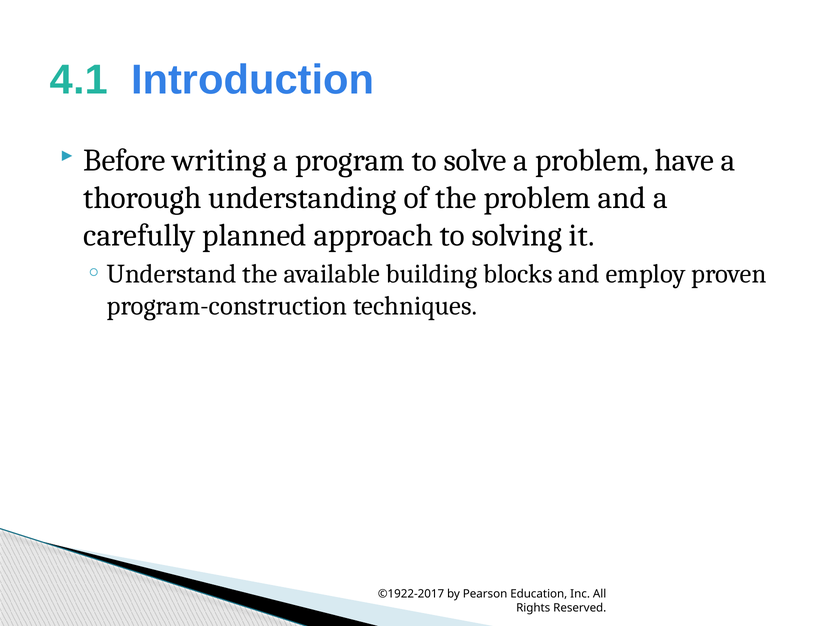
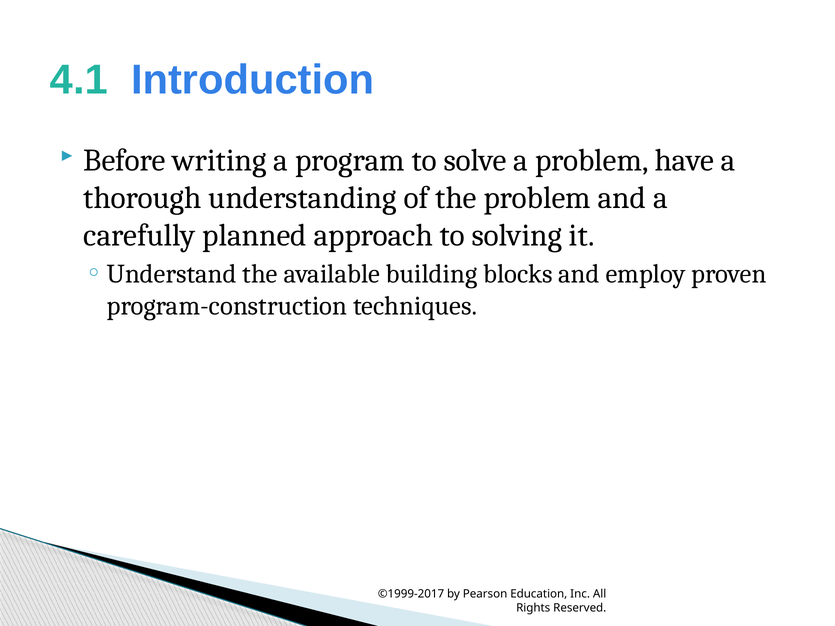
©1922-2017: ©1922-2017 -> ©1999-2017
